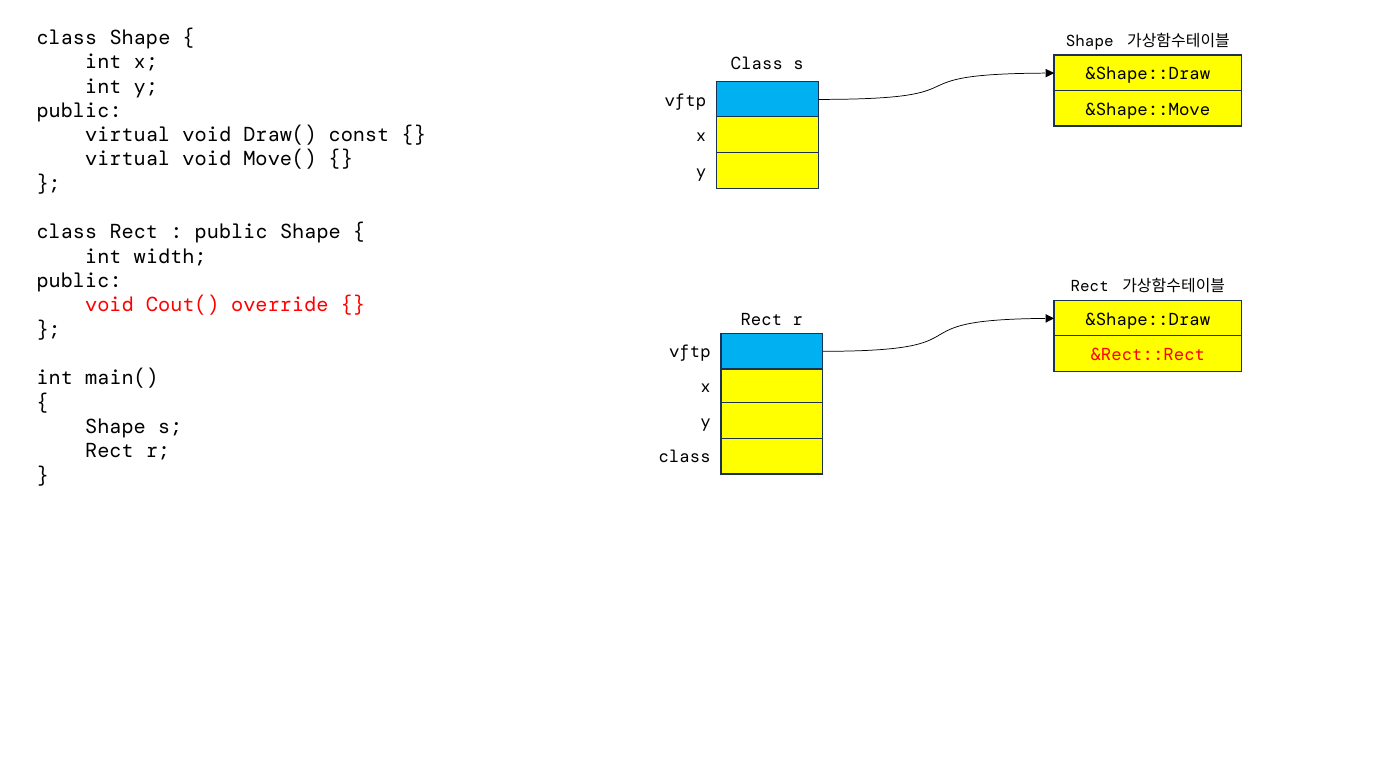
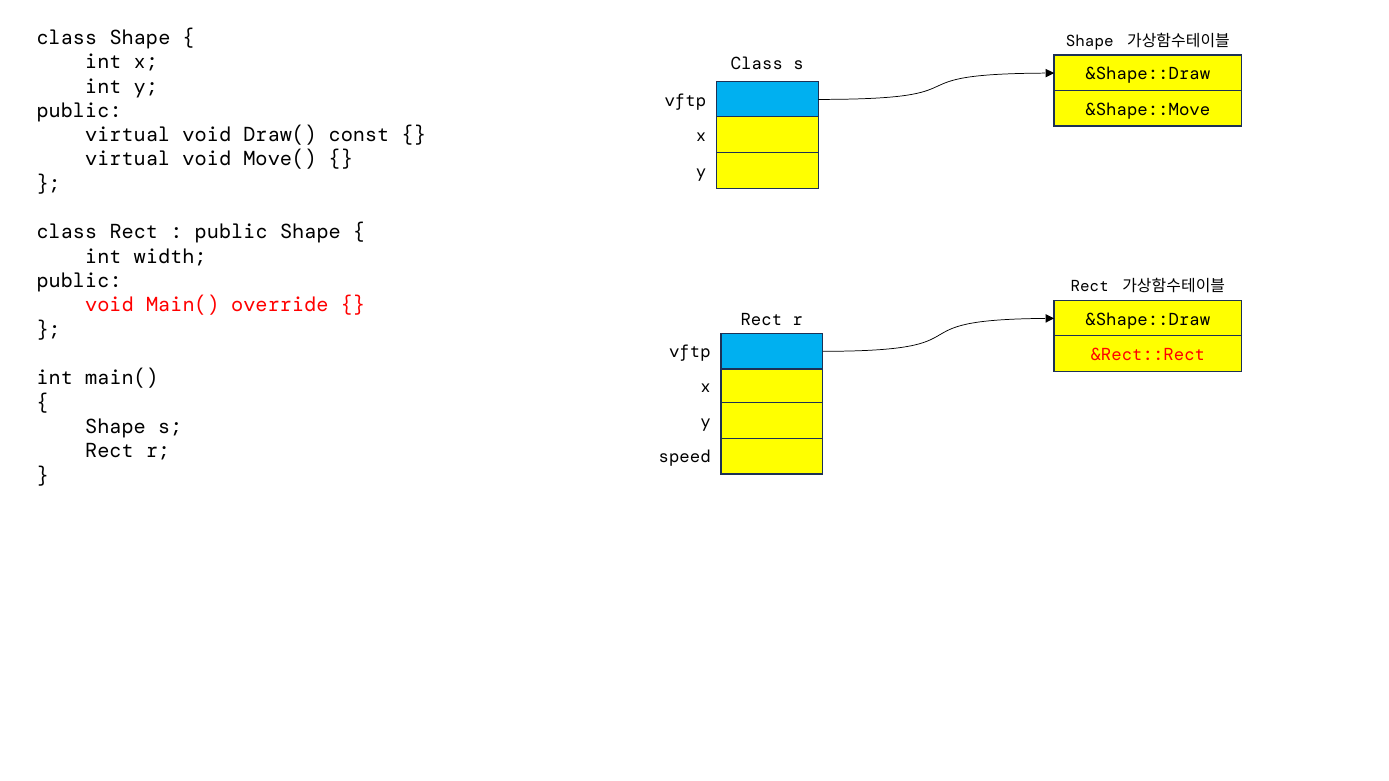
void Cout(: Cout( -> Main(
class at (685, 457): class -> speed
